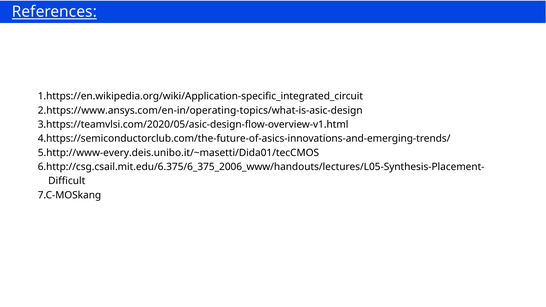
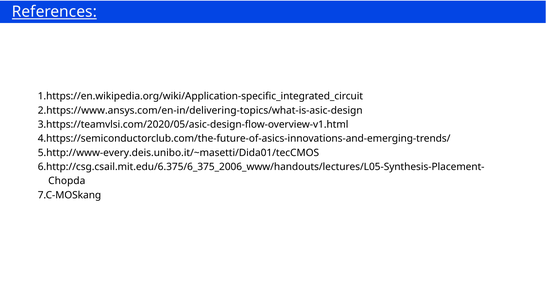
2.https://www.ansys.com/en-in/operating-topics/what-is-asic-design: 2.https://www.ansys.com/en-in/operating-topics/what-is-asic-design -> 2.https://www.ansys.com/en-in/delivering-topics/what-is-asic-design
Difficult: Difficult -> Chopda
